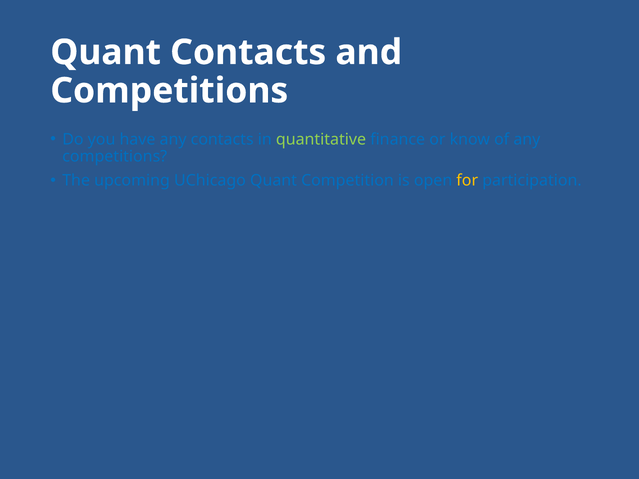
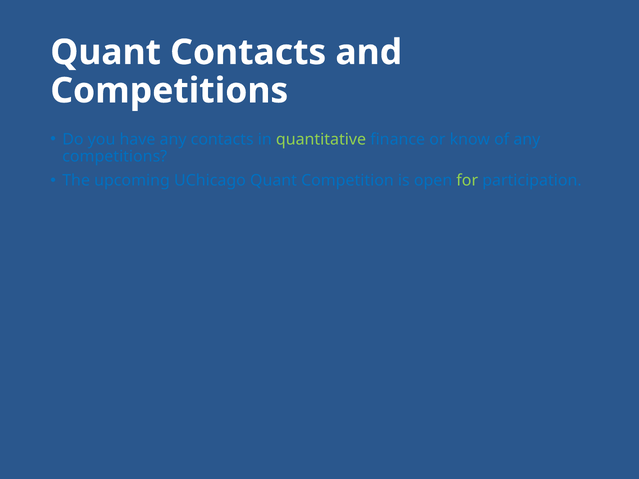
for colour: yellow -> light green
